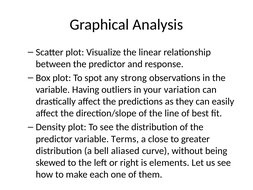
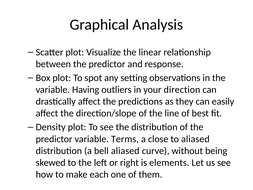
strong: strong -> setting
variation: variation -> direction
to greater: greater -> aliased
